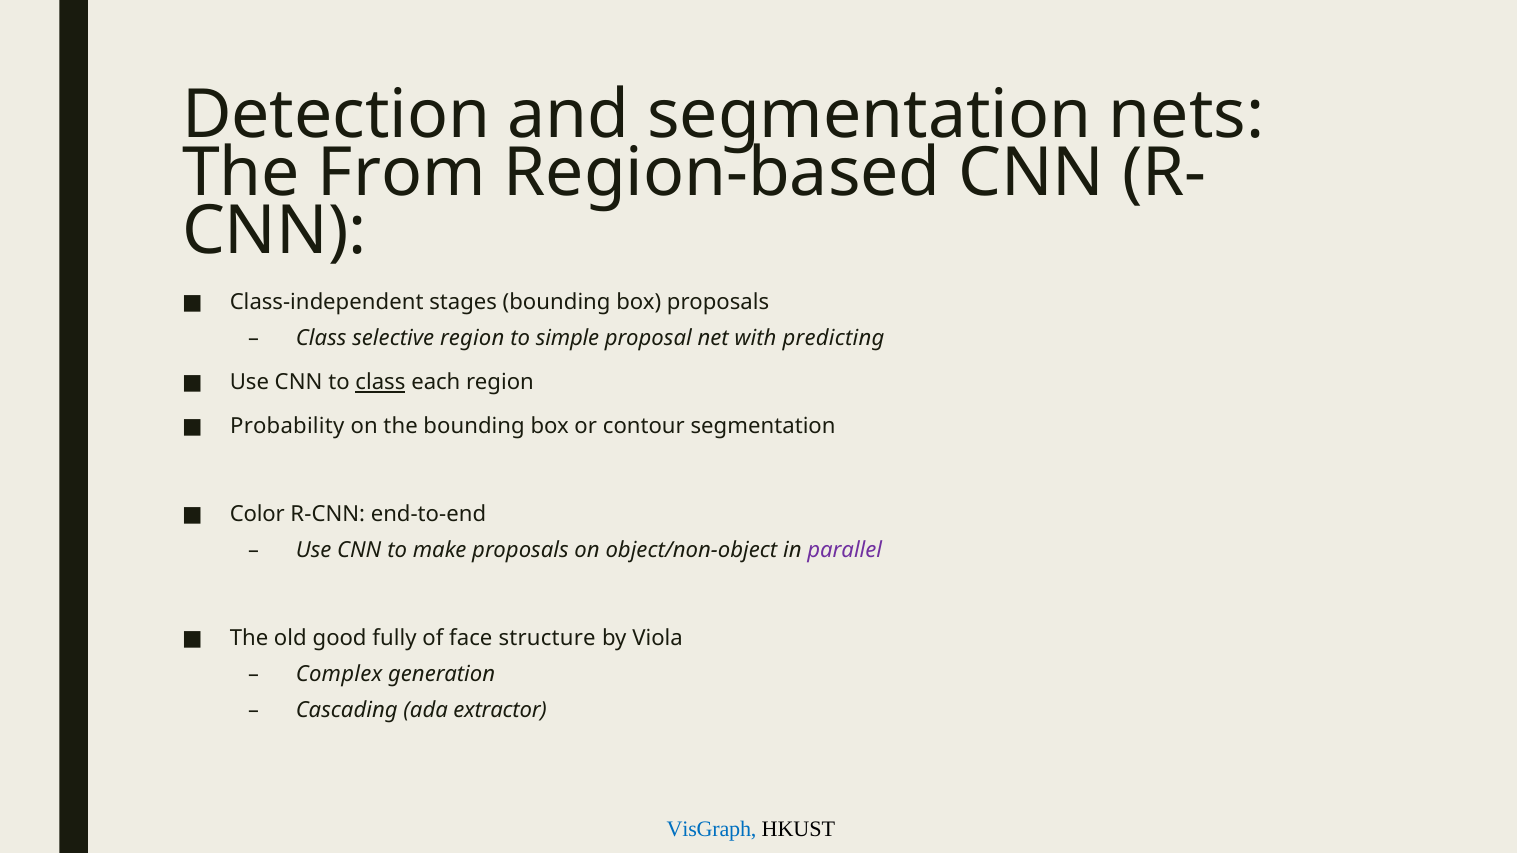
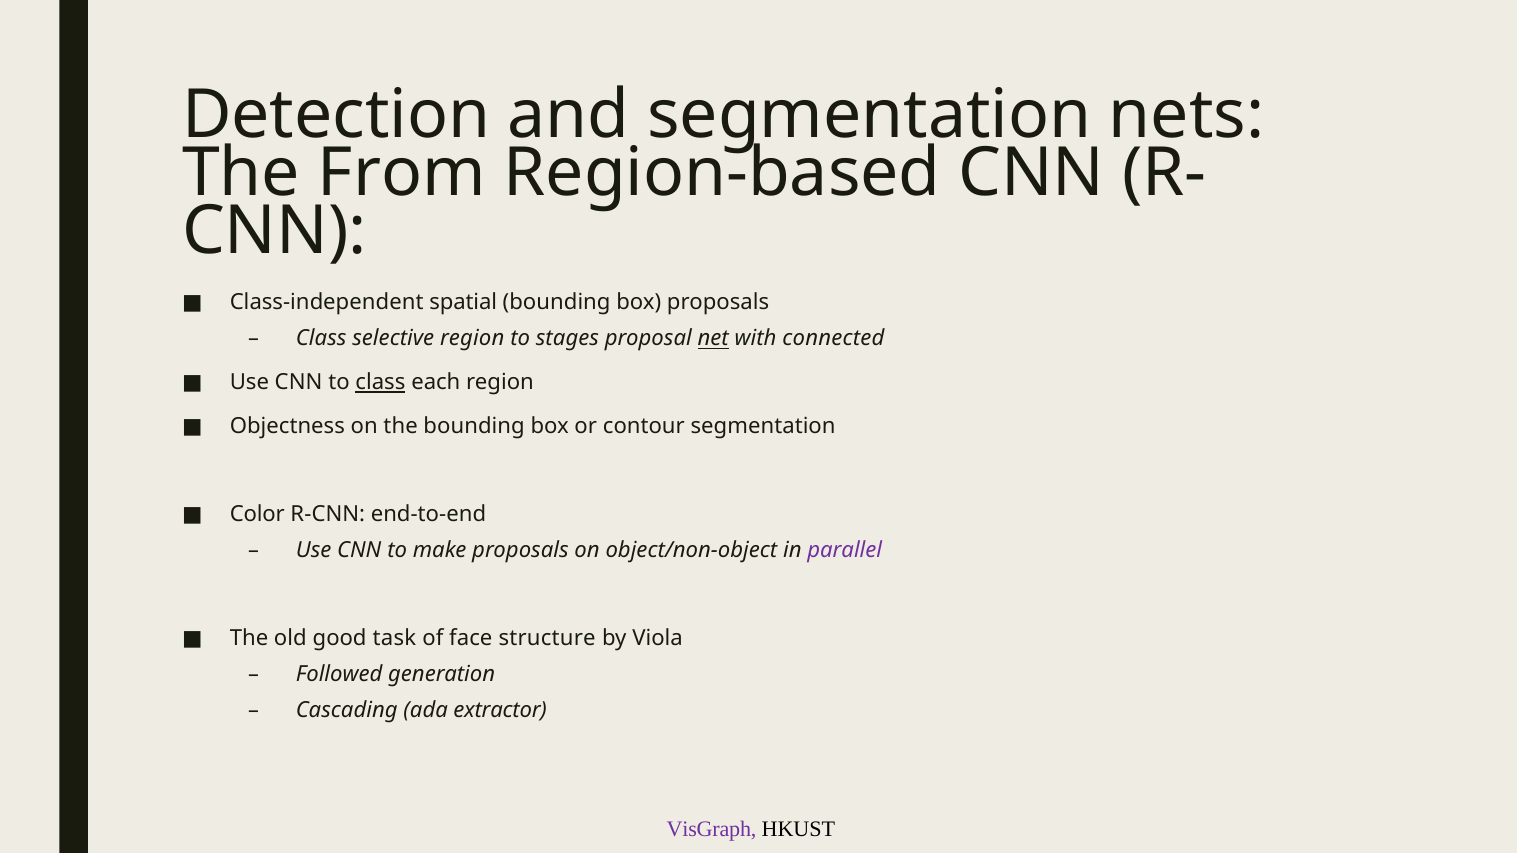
stages: stages -> spatial
simple: simple -> stages
net underline: none -> present
predicting: predicting -> connected
Probability: Probability -> Objectness
fully: fully -> task
Complex: Complex -> Followed
VisGraph colour: blue -> purple
